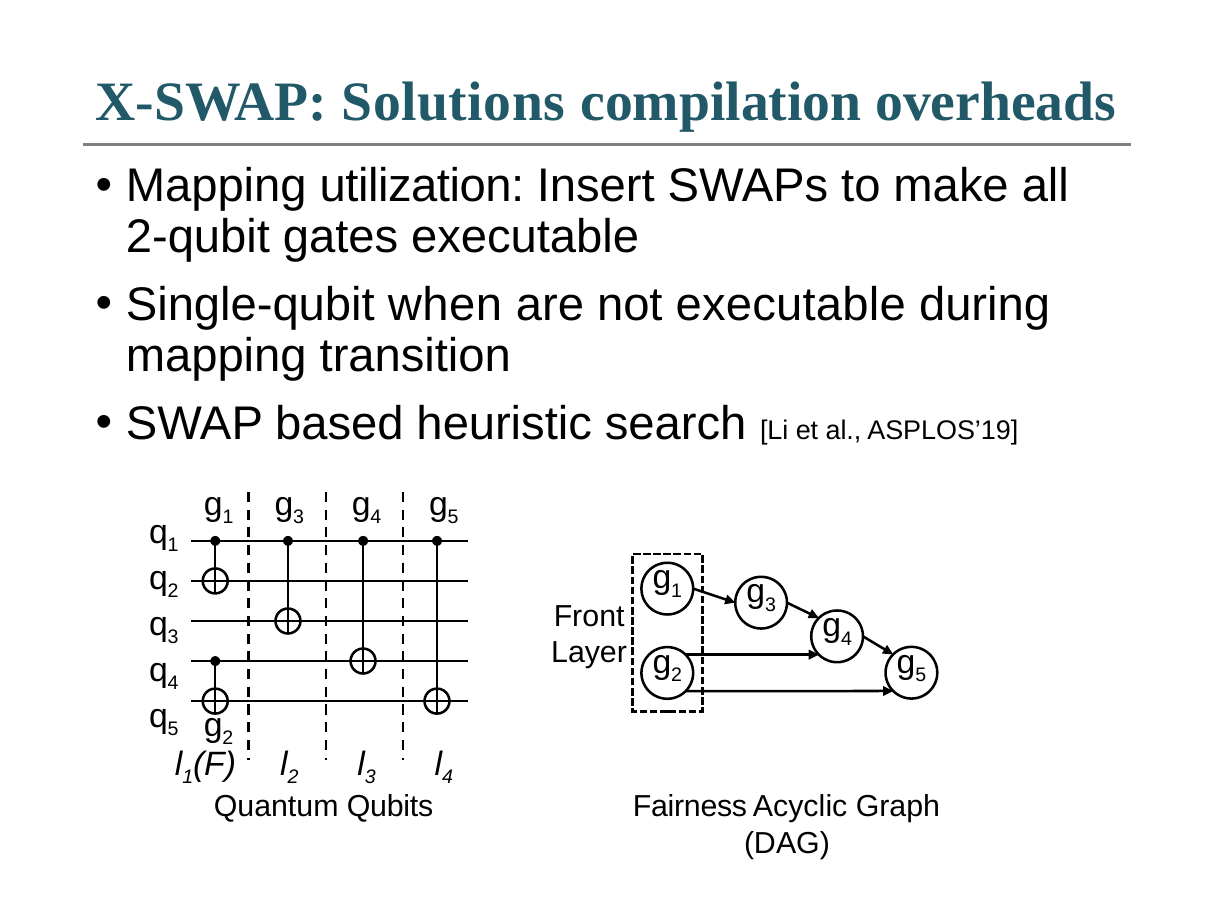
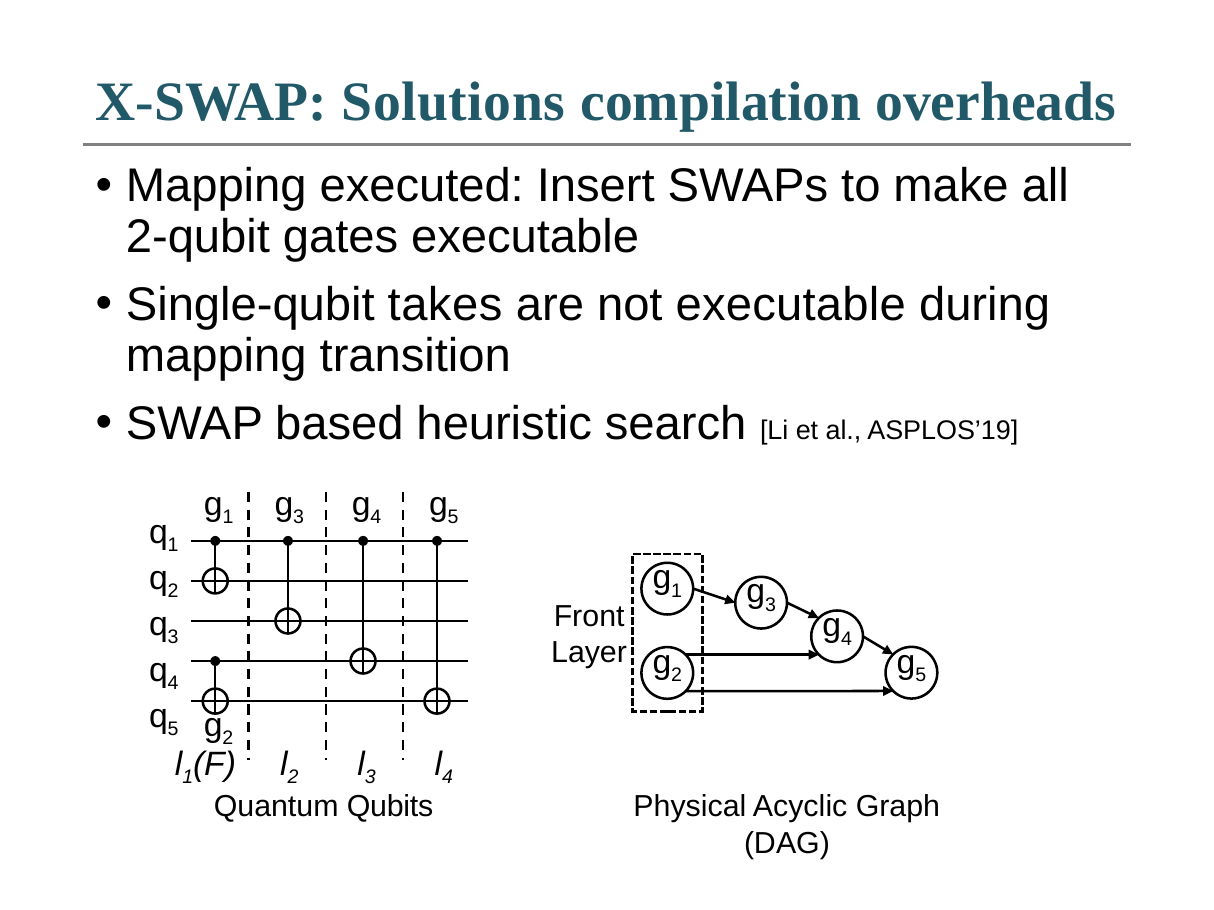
utilization: utilization -> executed
when: when -> takes
Fairness: Fairness -> Physical
